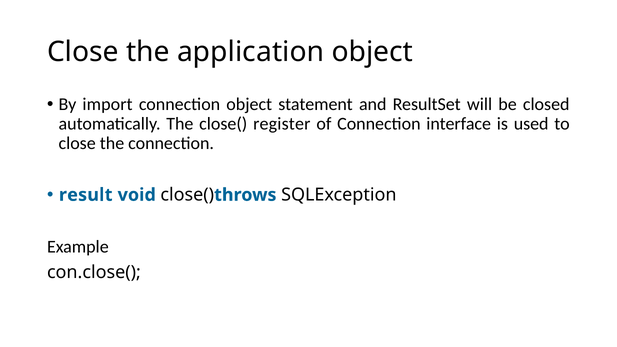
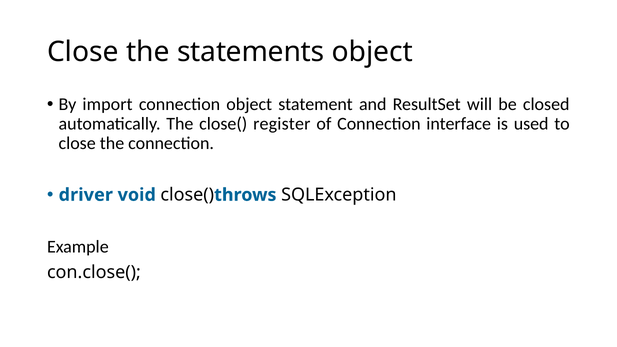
application: application -> statements
result: result -> driver
